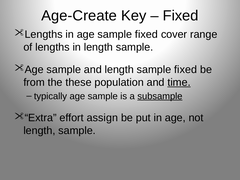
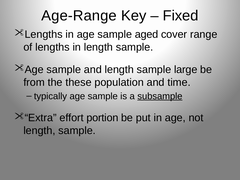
Age-Create: Age-Create -> Age-Range
age sample fixed: fixed -> aged
length sample fixed: fixed -> large
time underline: present -> none
assign: assign -> portion
